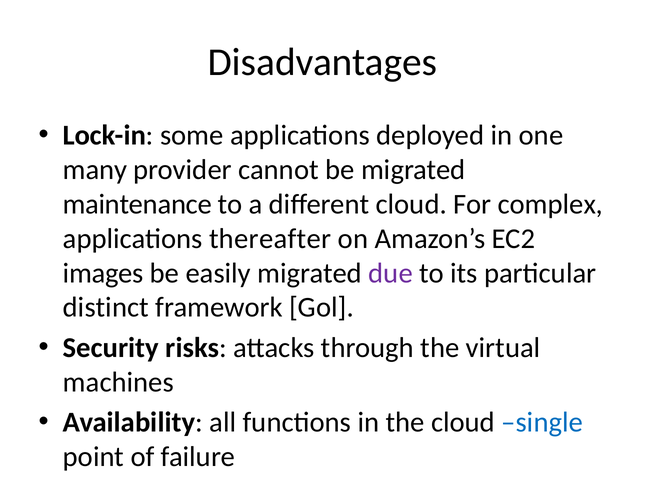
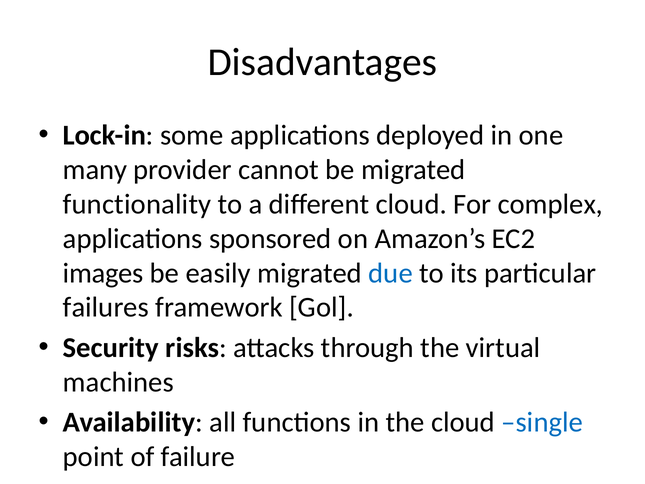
maintenance: maintenance -> functionality
thereafter: thereafter -> sponsored
due colour: purple -> blue
distinct: distinct -> failures
